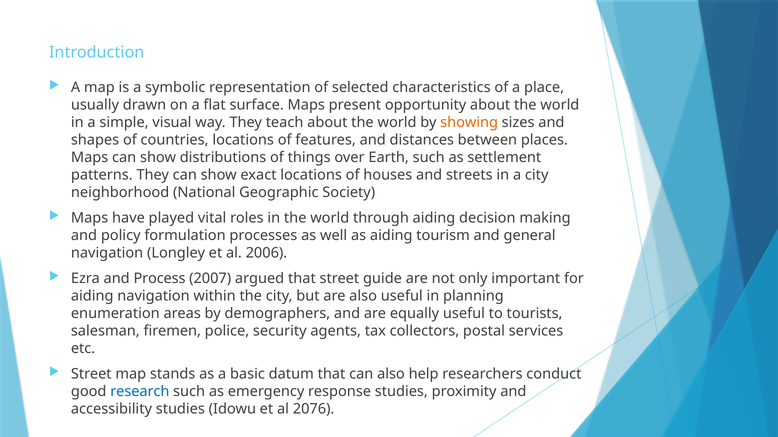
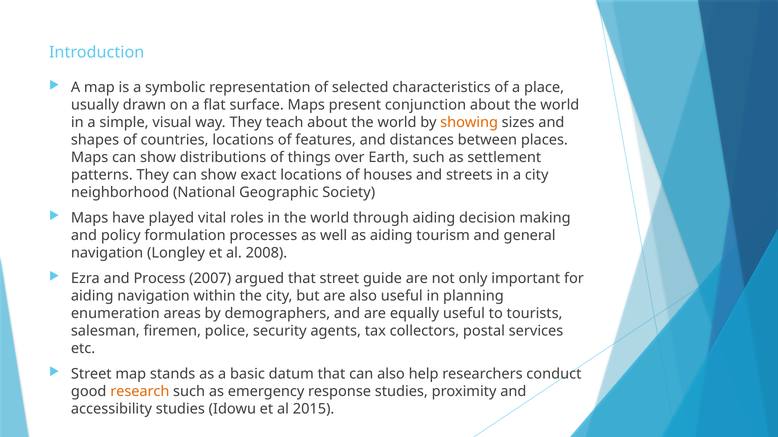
opportunity: opportunity -> conjunction
2006: 2006 -> 2008
research colour: blue -> orange
2076: 2076 -> 2015
